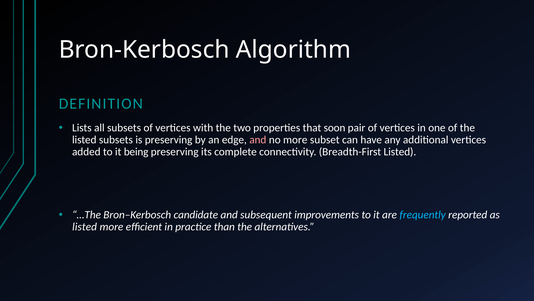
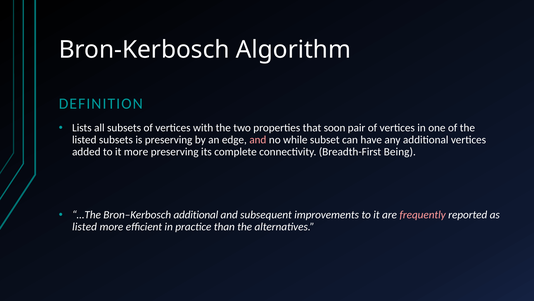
no more: more -> while
it being: being -> more
Breadth-First Listed: Listed -> Being
Bron–Kerbosch candidate: candidate -> additional
frequently colour: light blue -> pink
